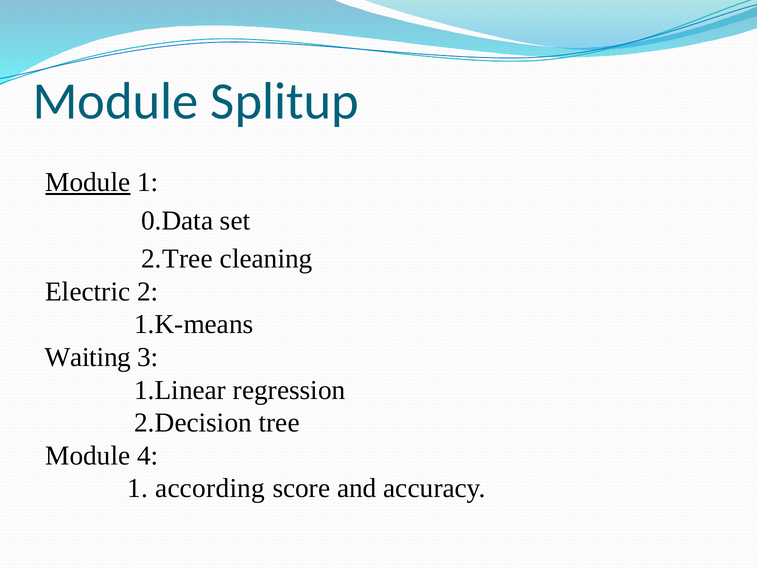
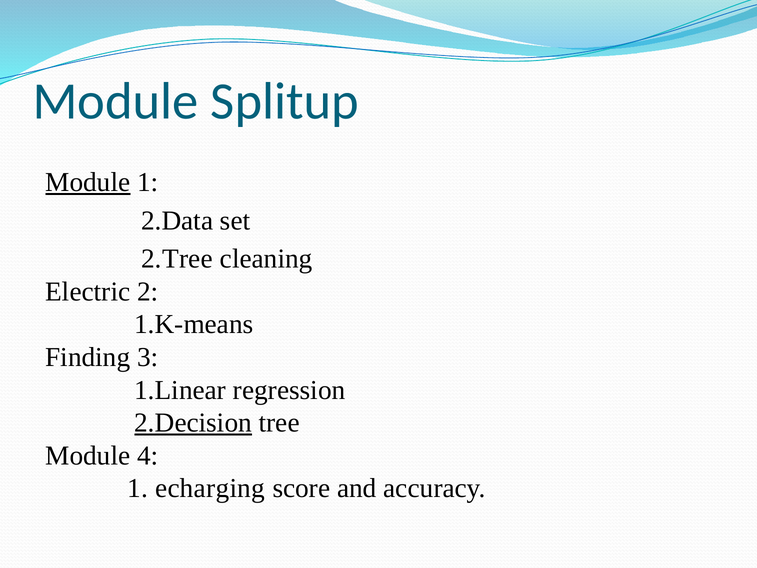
0.Data: 0.Data -> 2.Data
Waiting: Waiting -> Finding
2.Decision underline: none -> present
according: according -> echarging
